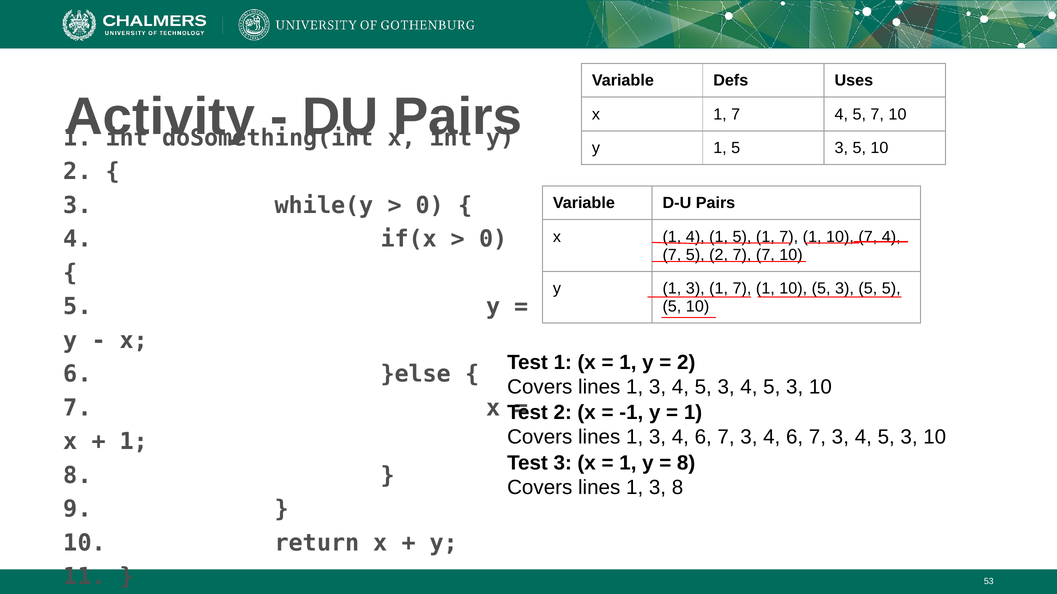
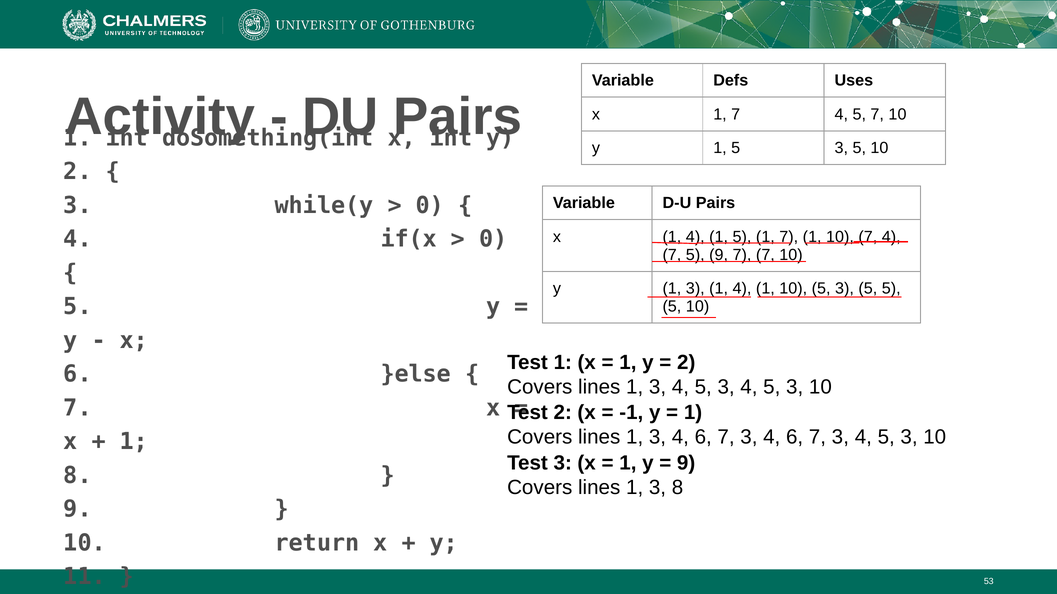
5 2: 2 -> 9
3 1 7: 7 -> 4
8 at (686, 463): 8 -> 9
